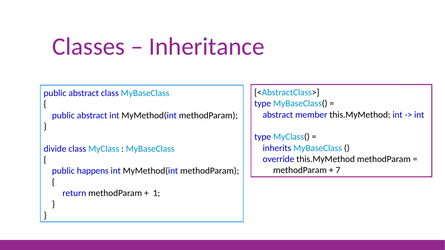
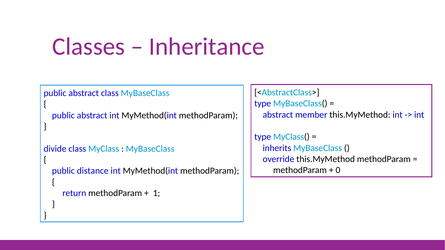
7: 7 -> 0
happens: happens -> distance
